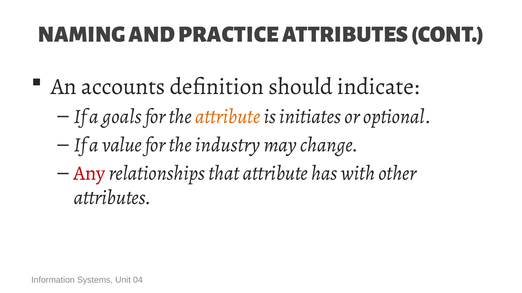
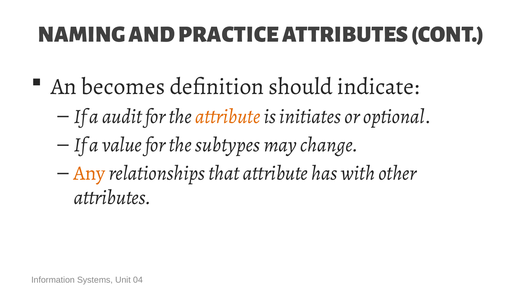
accounts: accounts -> becomes
goals: goals -> audit
industry: industry -> subtypes
Any colour: red -> orange
